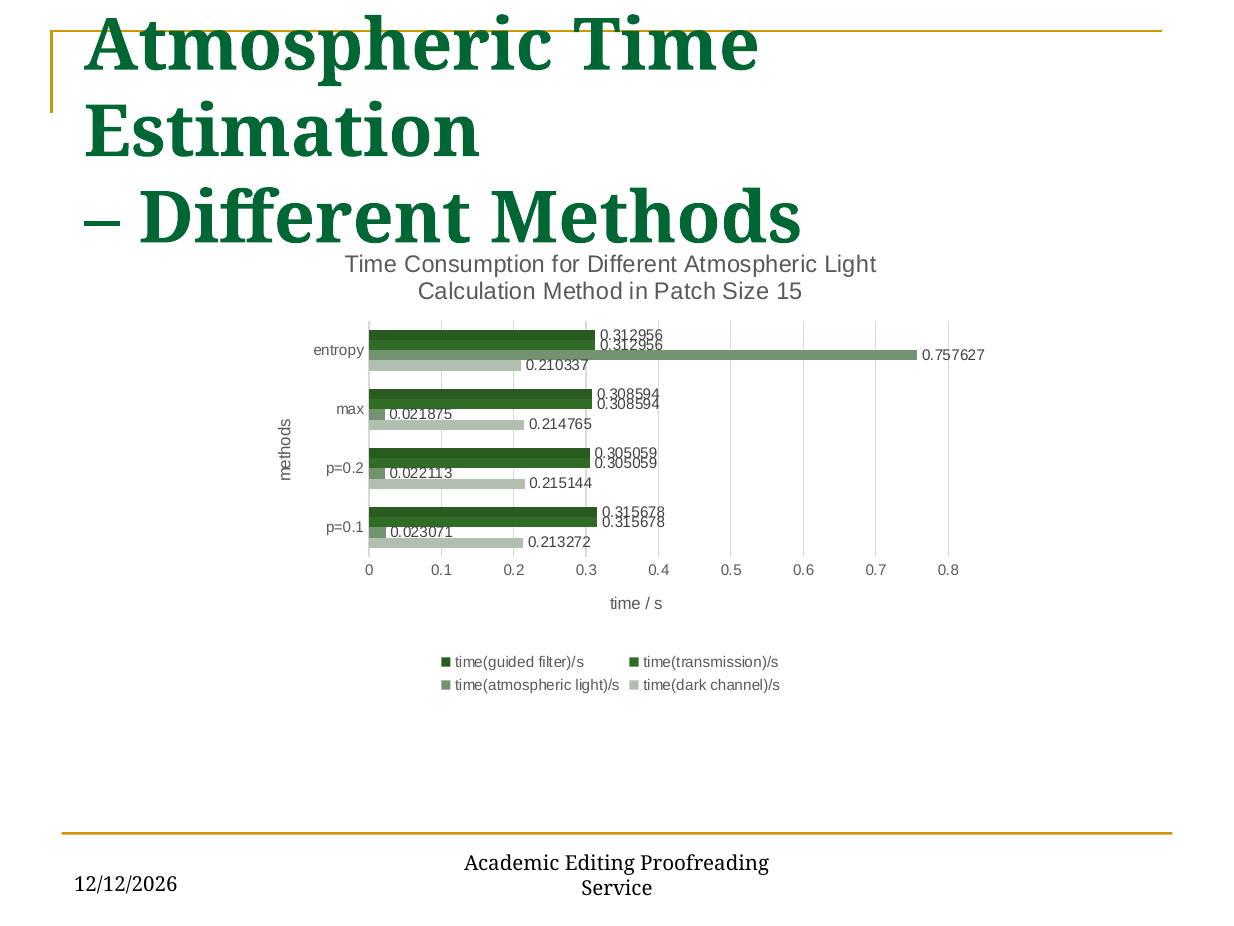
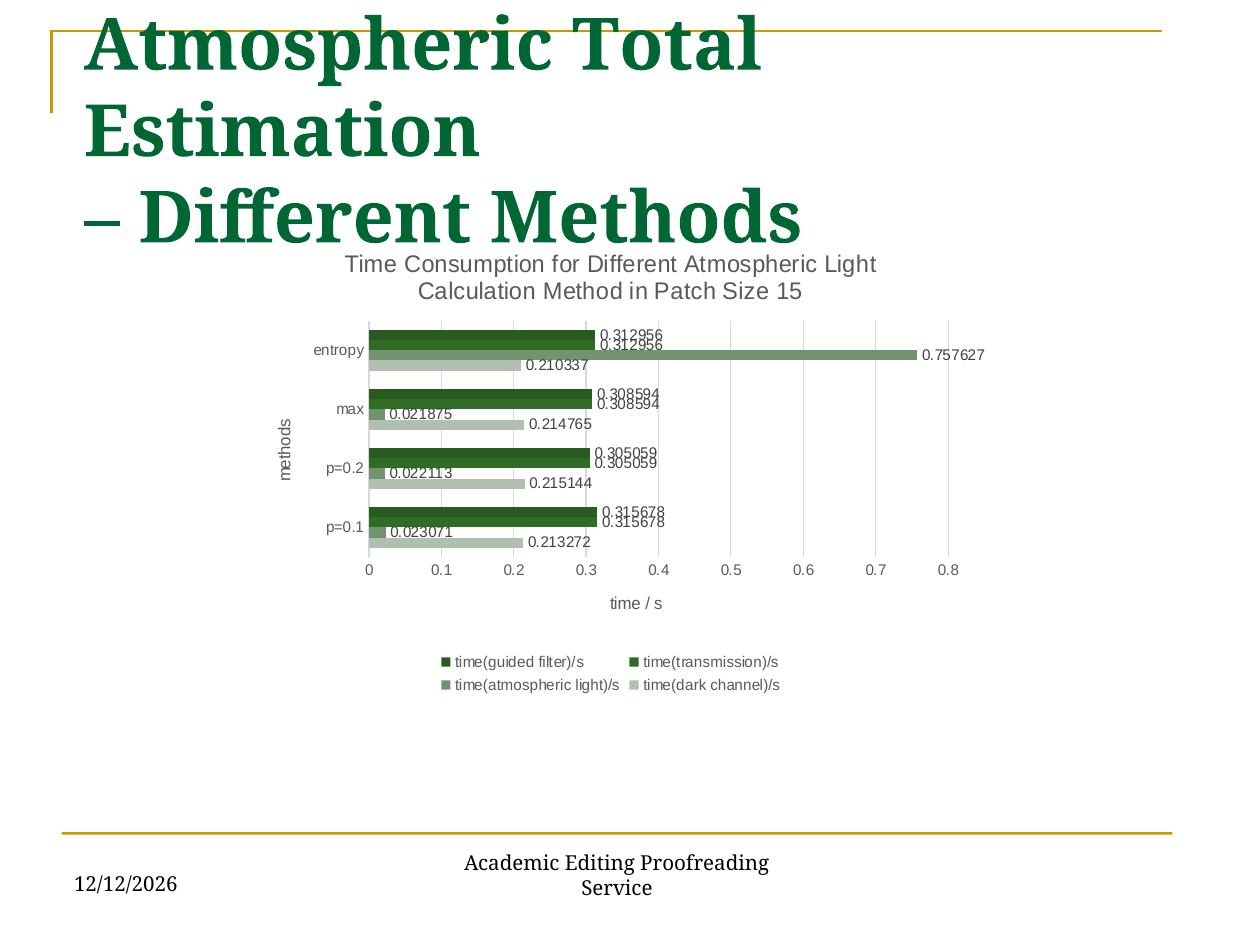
Atmospheric Time: Time -> Total
